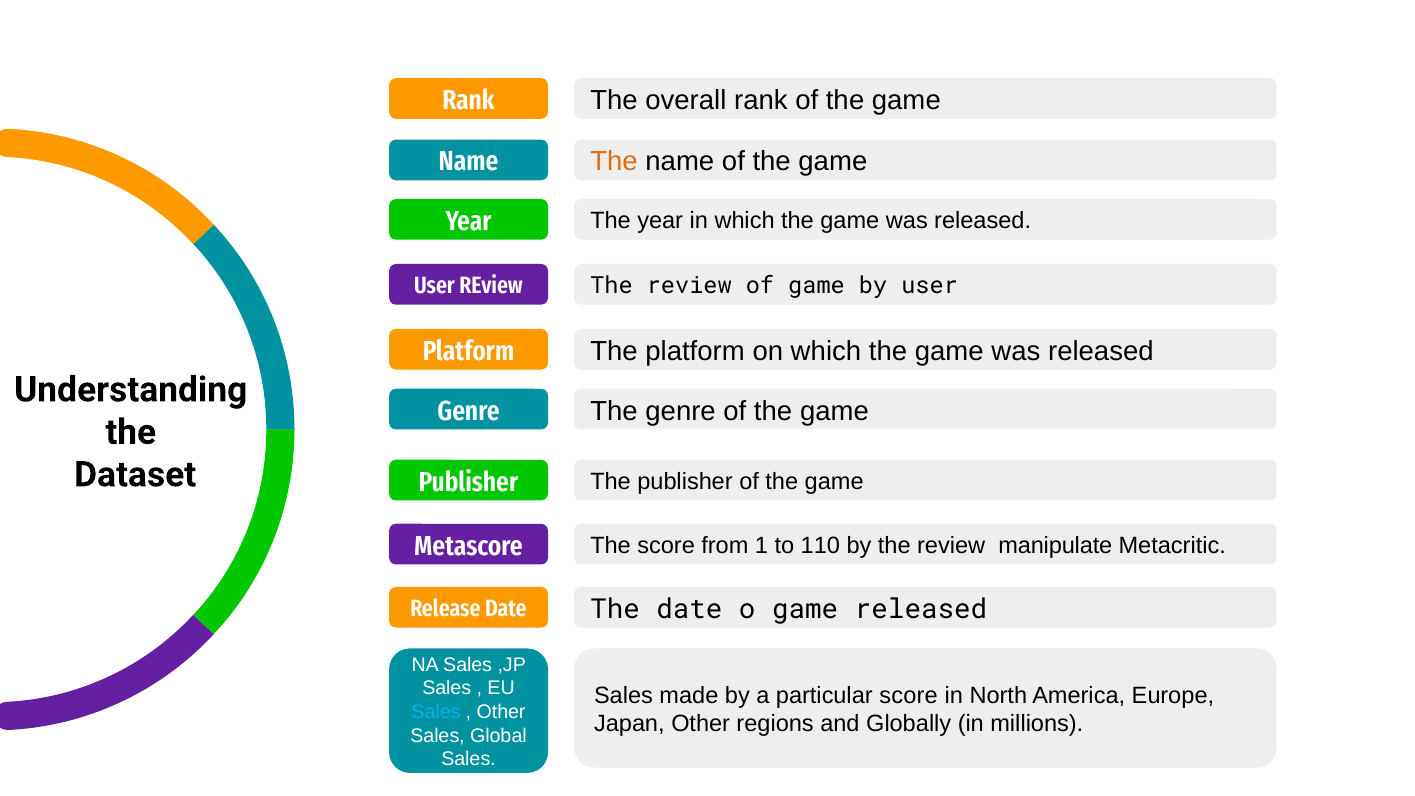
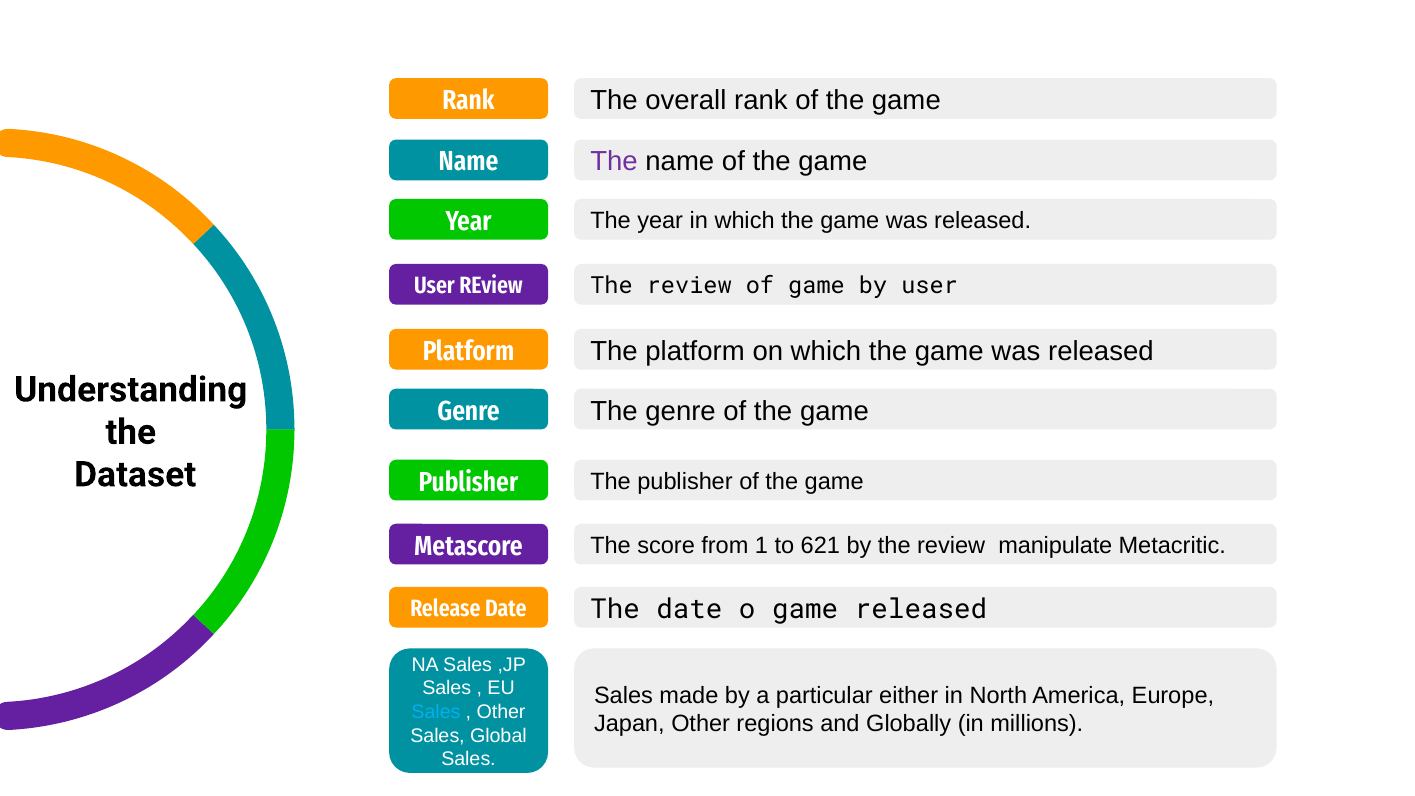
The at (614, 162) colour: orange -> purple
110: 110 -> 621
particular score: score -> either
